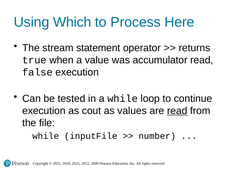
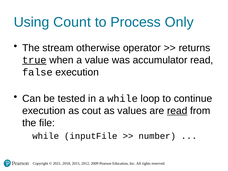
Which: Which -> Count
Here: Here -> Only
statement: statement -> otherwise
true underline: none -> present
